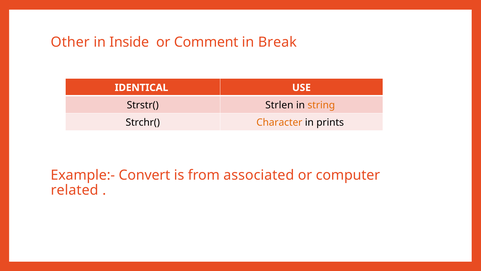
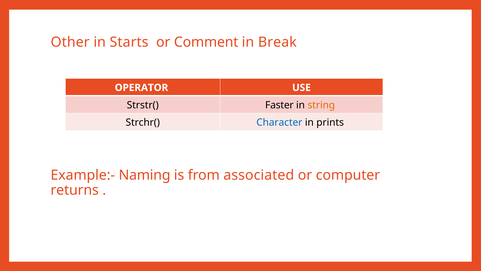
Inside: Inside -> Starts
IDENTICAL: IDENTICAL -> OPERATOR
Strlen: Strlen -> Faster
Character colour: orange -> blue
Convert: Convert -> Naming
related: related -> returns
